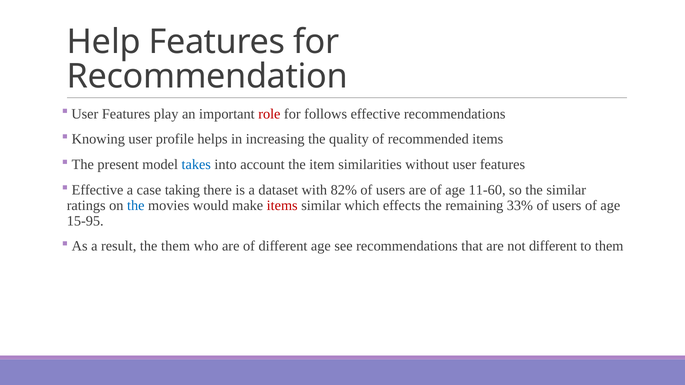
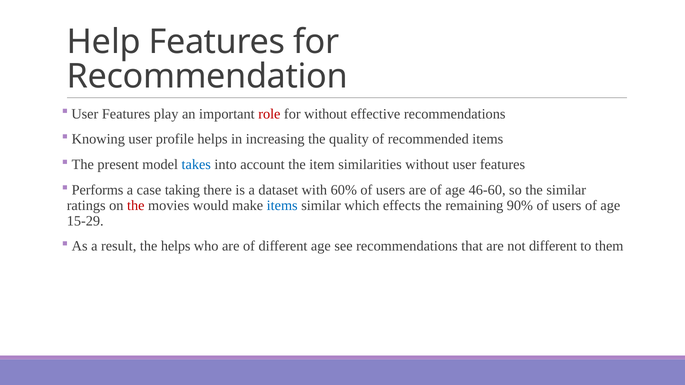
for follows: follows -> without
Effective at (98, 190): Effective -> Performs
82%: 82% -> 60%
11-60: 11-60 -> 46-60
the at (136, 206) colour: blue -> red
items at (282, 206) colour: red -> blue
33%: 33% -> 90%
15-95: 15-95 -> 15-29
the them: them -> helps
